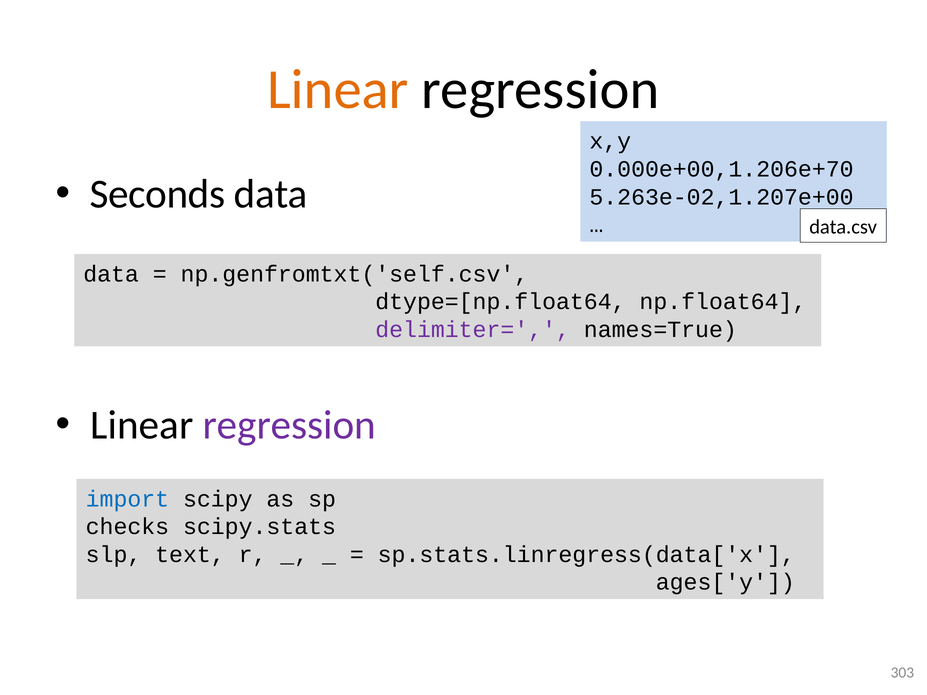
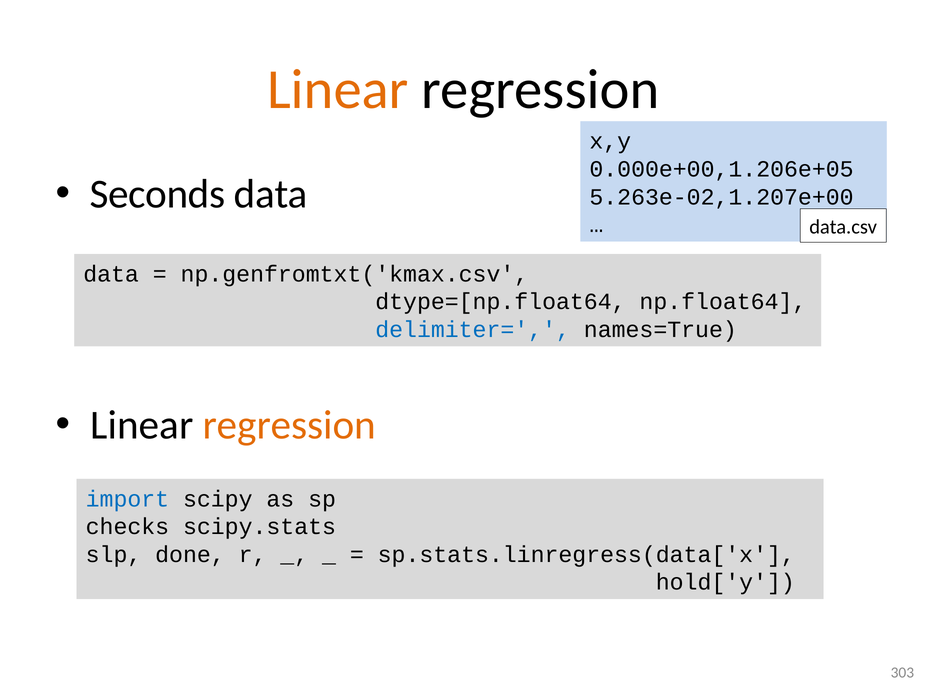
0.000e+00,1.206e+70: 0.000e+00,1.206e+70 -> 0.000e+00,1.206e+05
np.genfromtxt('self.csv: np.genfromtxt('self.csv -> np.genfromtxt('kmax.csv
delimiter= colour: purple -> blue
regression at (289, 425) colour: purple -> orange
text: text -> done
ages['y: ages['y -> hold['y
